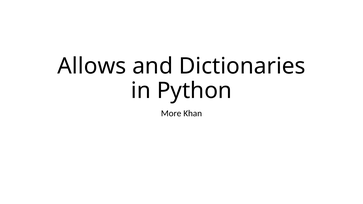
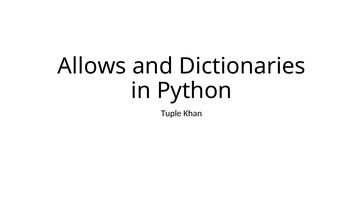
More: More -> Tuple
